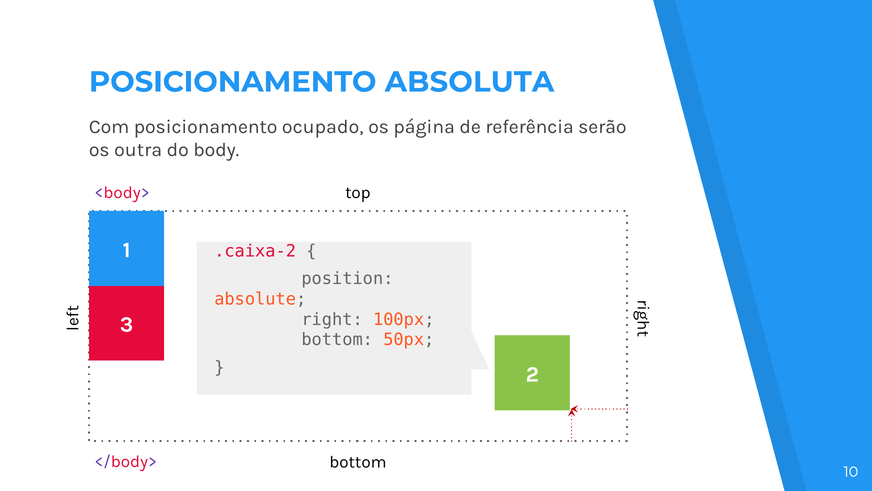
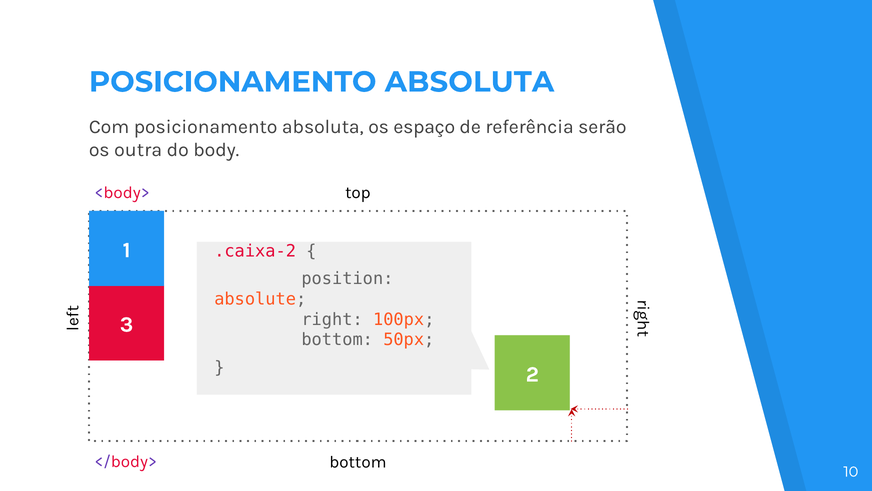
Com posicionamento ocupado: ocupado -> absoluta
página: página -> espaço
